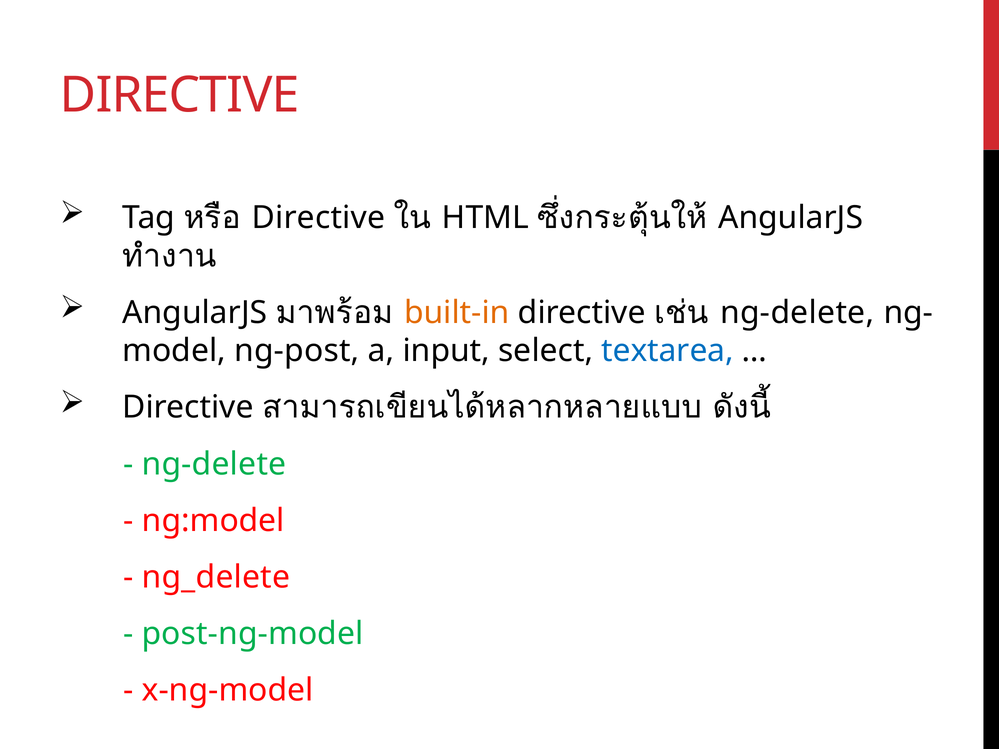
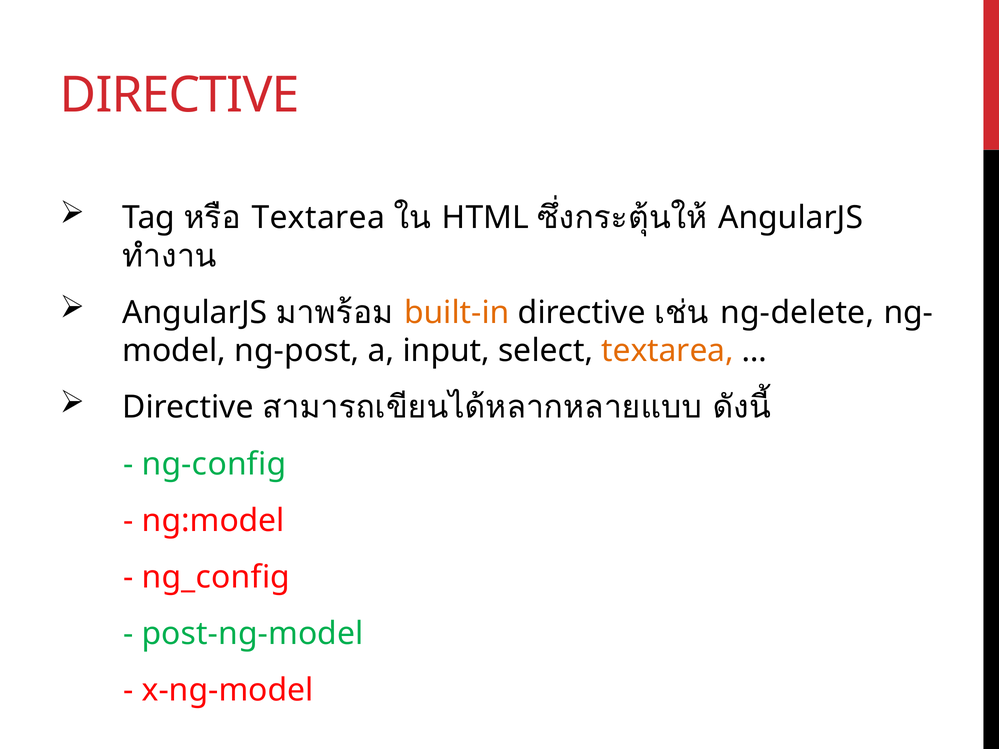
Directive at (318, 218): Directive -> Textarea
textarea at (668, 351) colour: blue -> orange
ng-delete at (214, 464): ng-delete -> ng-config
ng_delete: ng_delete -> ng_config
